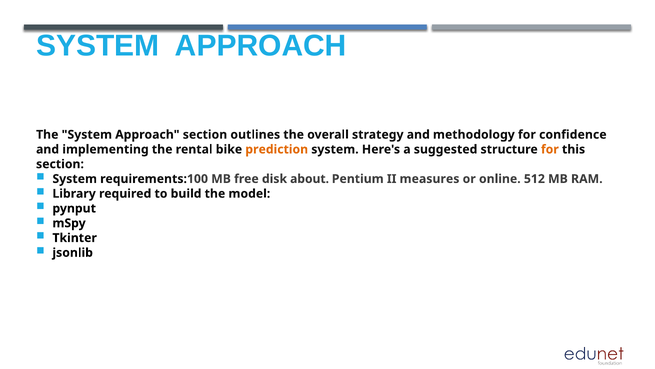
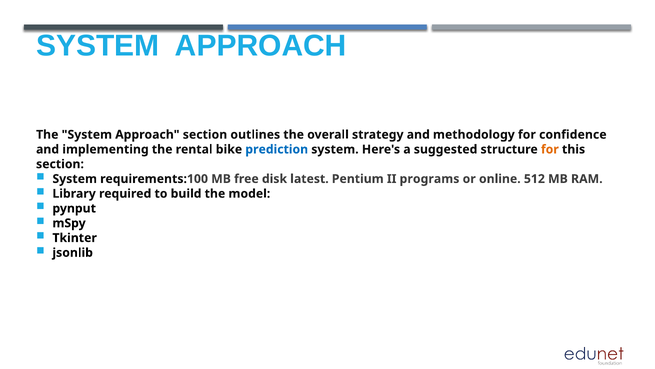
prediction colour: orange -> blue
about: about -> latest
measures: measures -> programs
